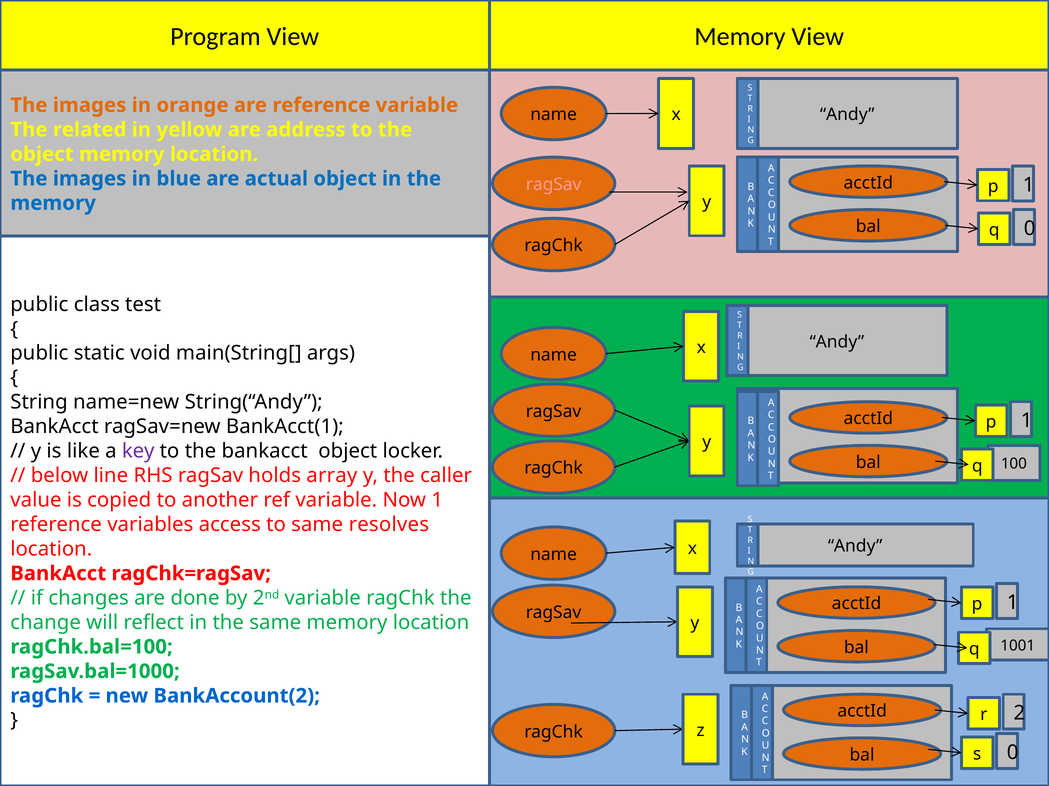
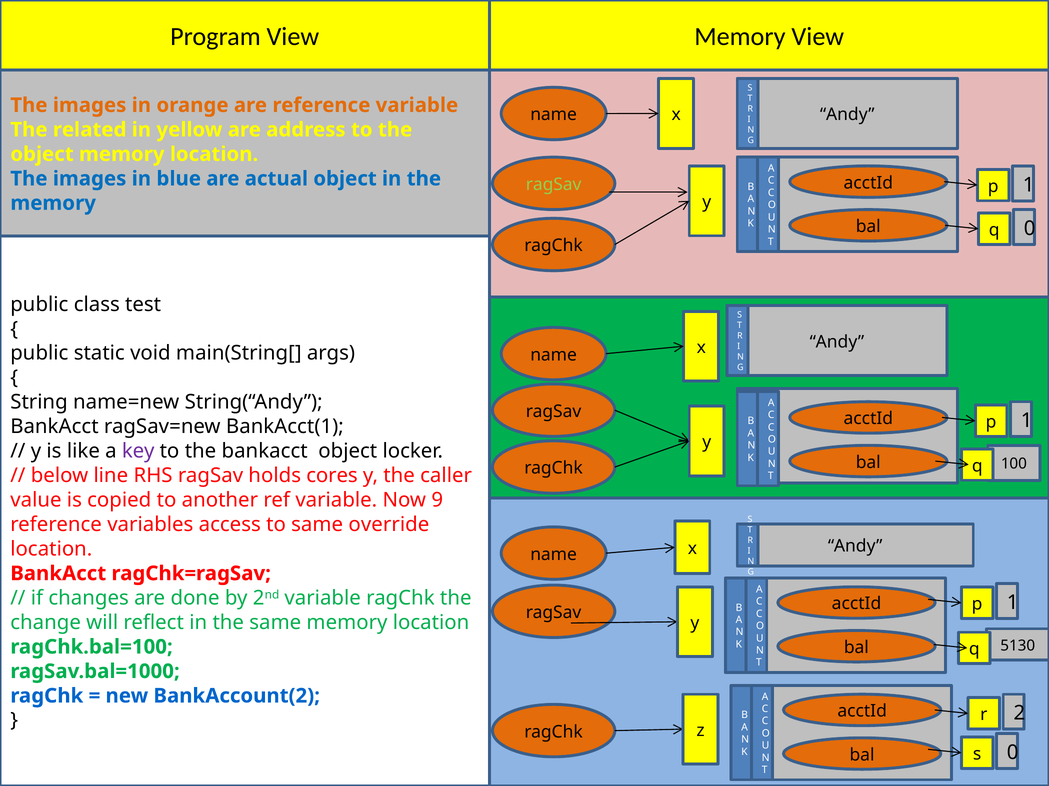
ragSav at (554, 185) colour: pink -> light green
array: array -> cores
Now 1: 1 -> 9
resolves: resolves -> override
1001: 1001 -> 5130
